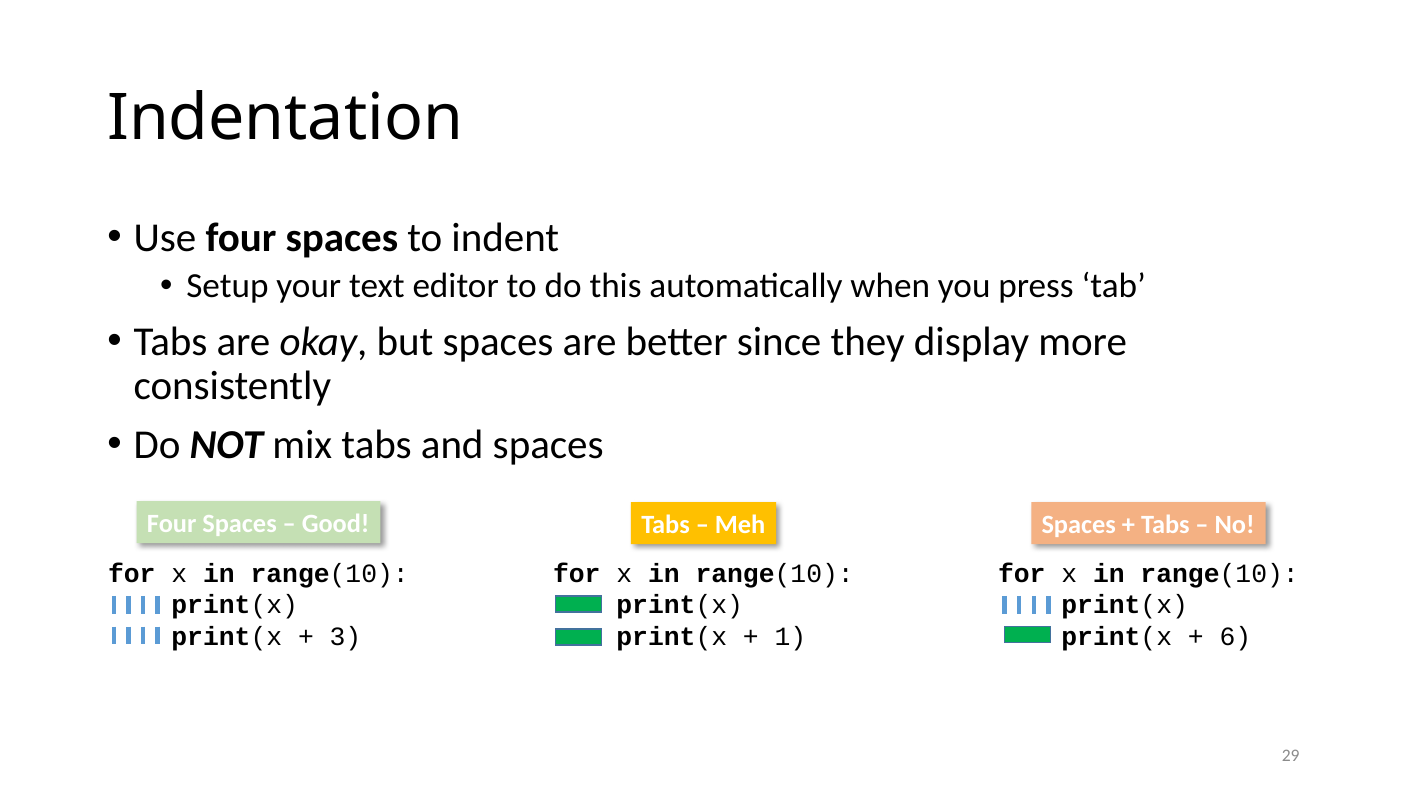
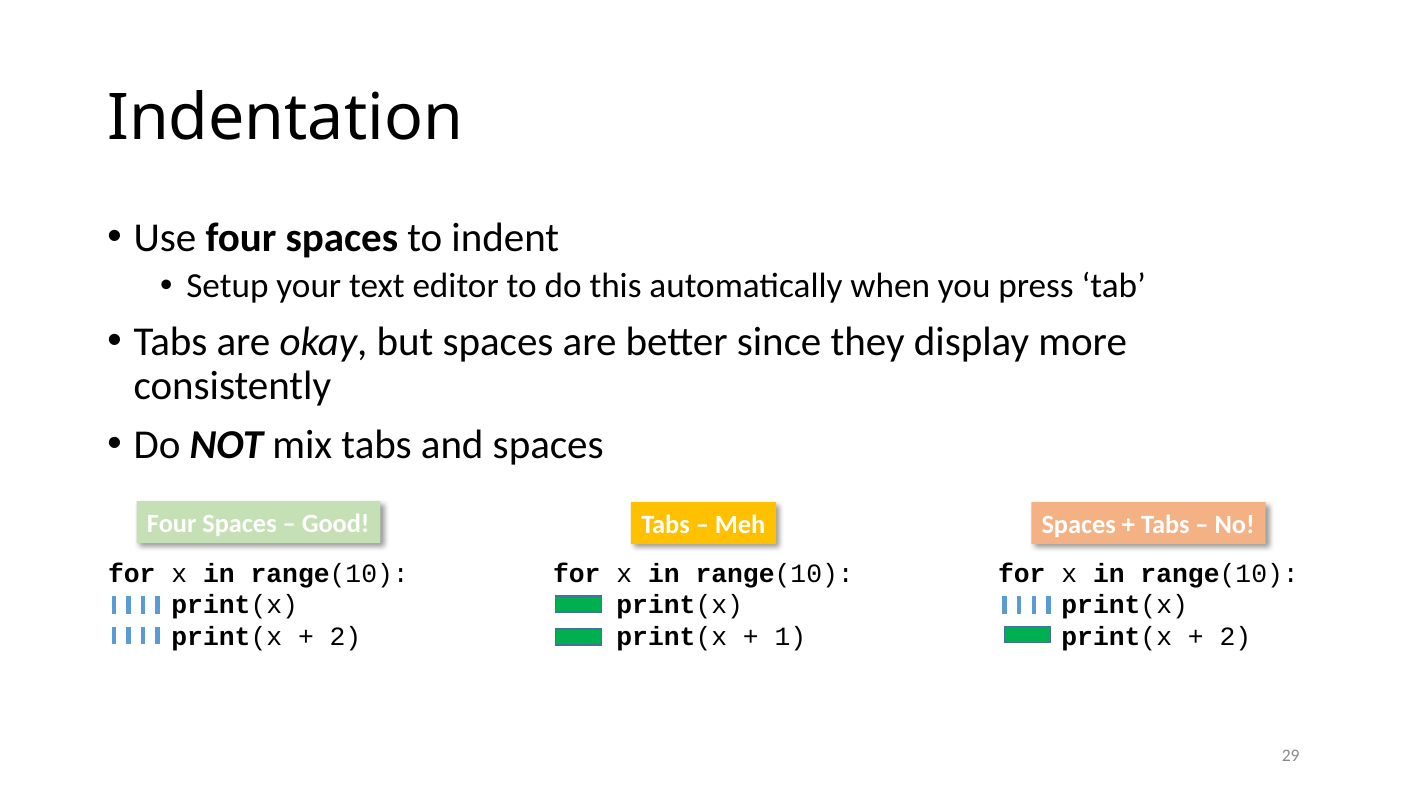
3 at (345, 637): 3 -> 2
6 at (1235, 637): 6 -> 2
